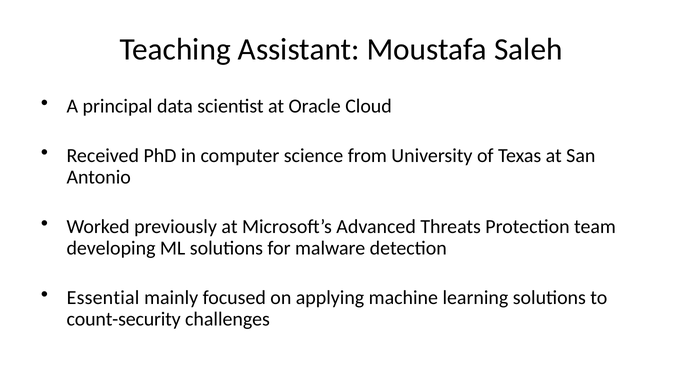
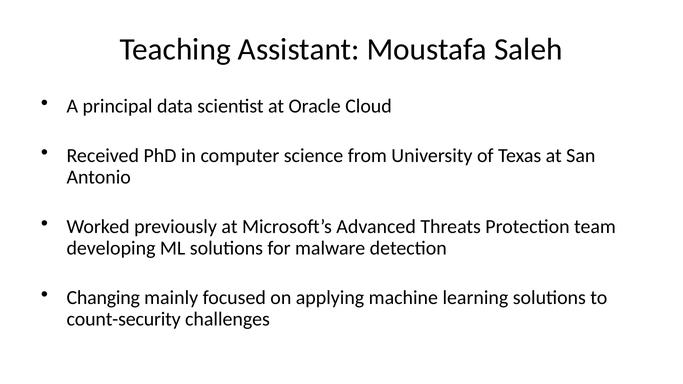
Essential: Essential -> Changing
